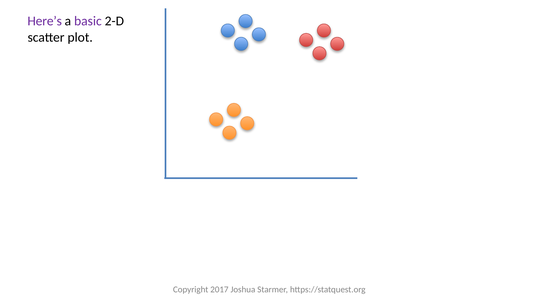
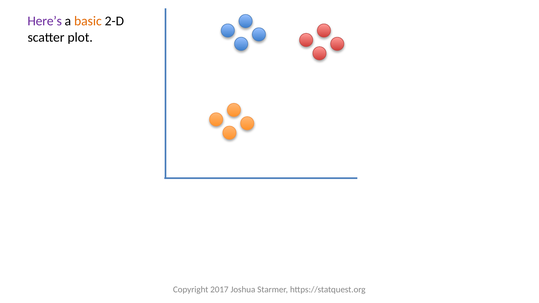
basic colour: purple -> orange
